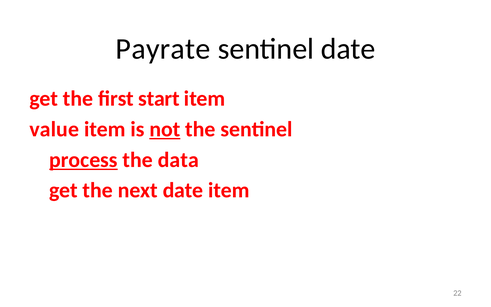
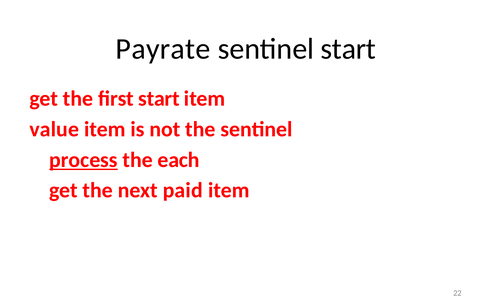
sentinel date: date -> start
not underline: present -> none
data: data -> each
next date: date -> paid
